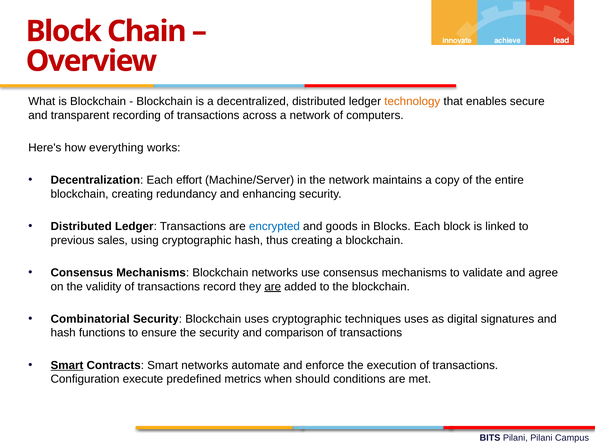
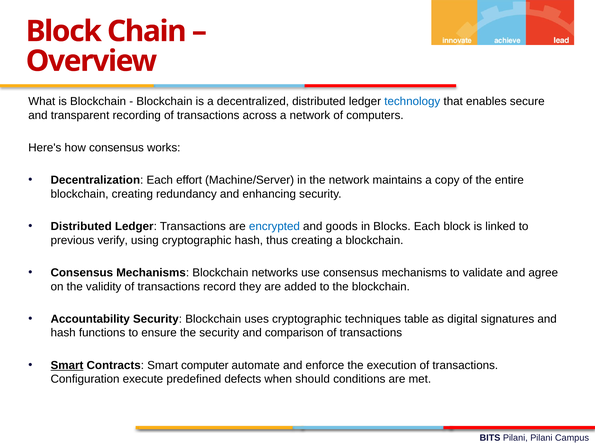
technology colour: orange -> blue
how everything: everything -> consensus
sales: sales -> verify
are at (273, 287) underline: present -> none
Combinatorial: Combinatorial -> Accountability
techniques uses: uses -> table
Smart networks: networks -> computer
metrics: metrics -> defects
